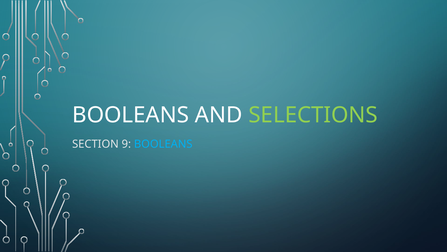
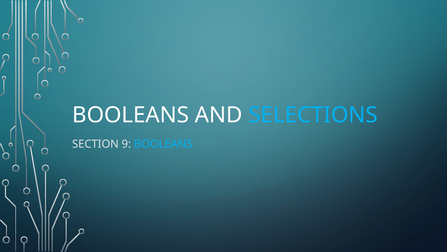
SELECTIONS colour: light green -> light blue
